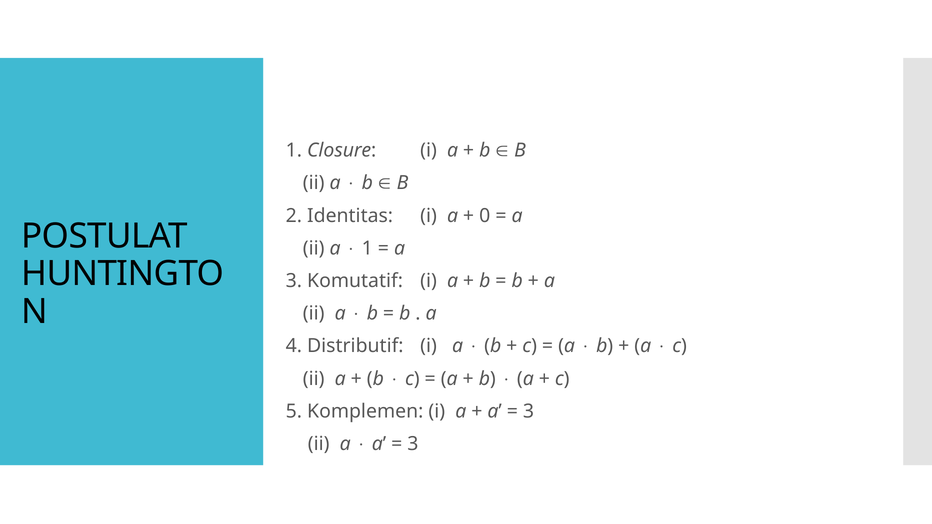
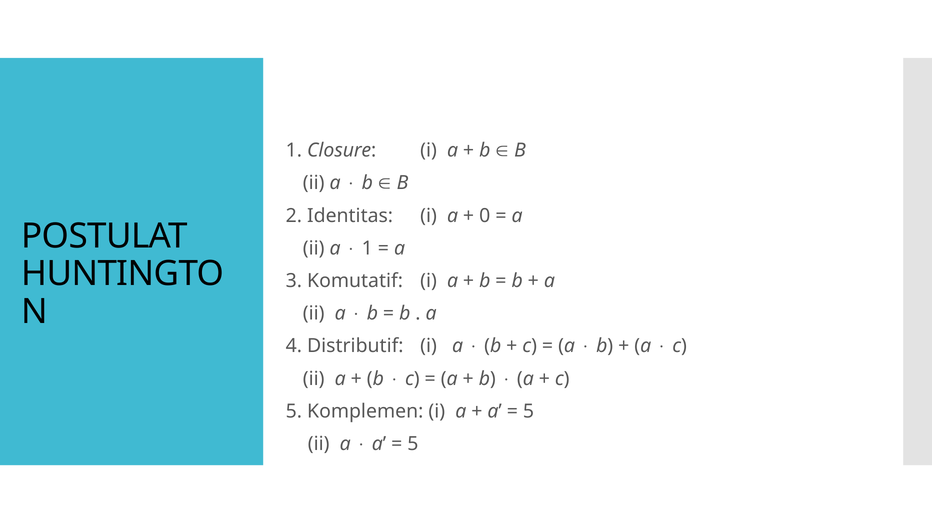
3 at (529, 411): 3 -> 5
3 at (413, 444): 3 -> 5
